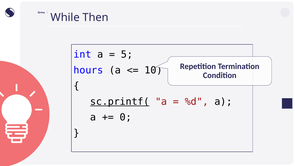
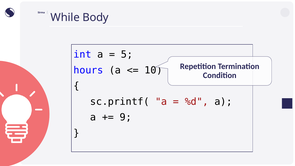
Then: Then -> Body
sc.printf( underline: present -> none
0: 0 -> 9
